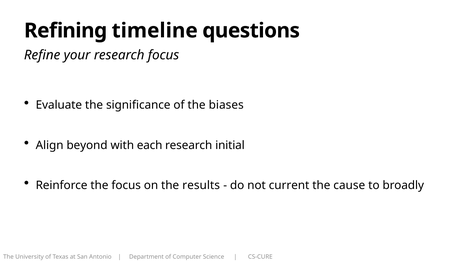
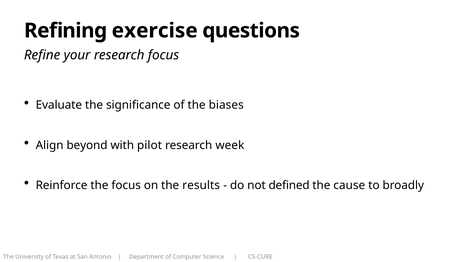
timeline: timeline -> exercise
each: each -> pilot
initial: initial -> week
current: current -> defined
